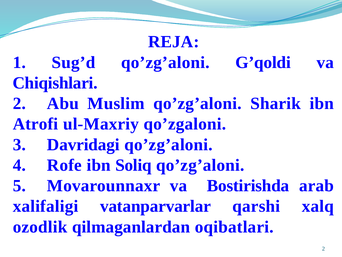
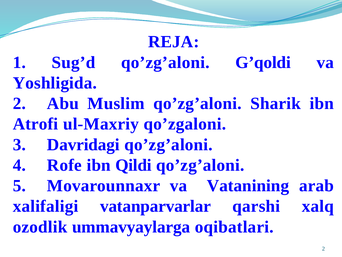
Chiqishlari: Chiqishlari -> Yoshligida
Soliq: Soliq -> Qildi
Bostirishda: Bostirishda -> Vatanining
qilmaganlardan: qilmaganlardan -> ummavyaylarga
